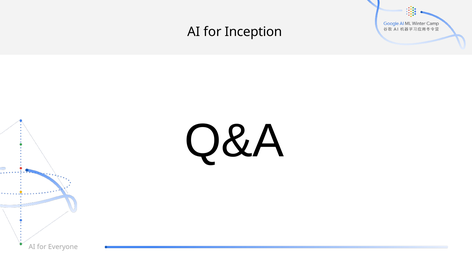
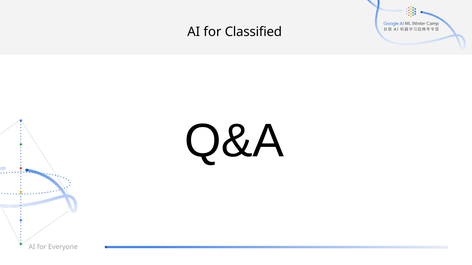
Inception: Inception -> Classified
